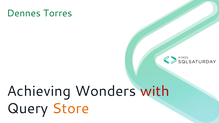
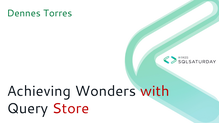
Store colour: orange -> red
